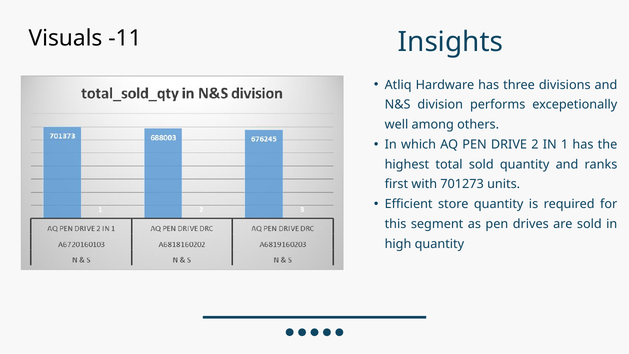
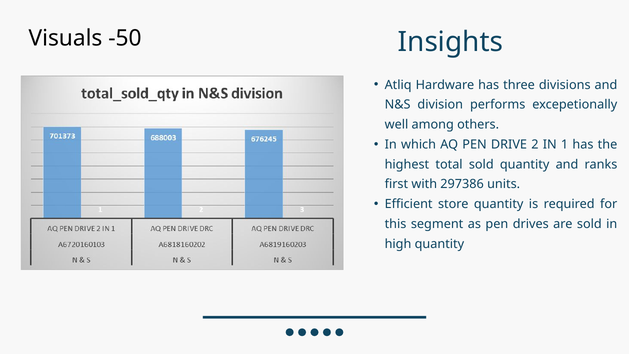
-11: -11 -> -50
701273: 701273 -> 297386
